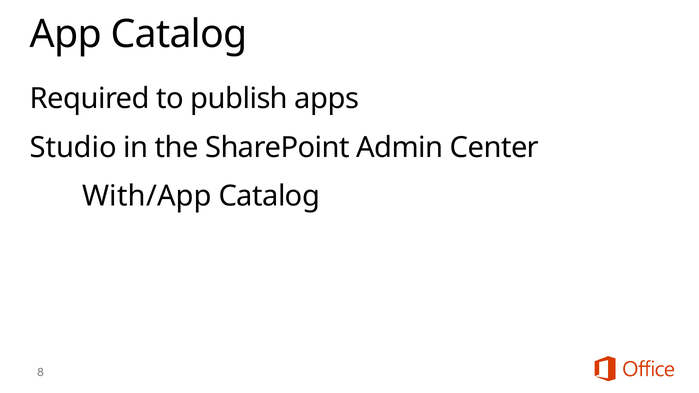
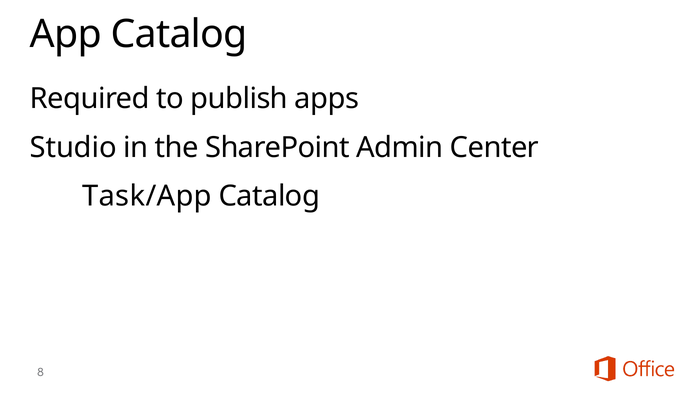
With/App: With/App -> Task/App
